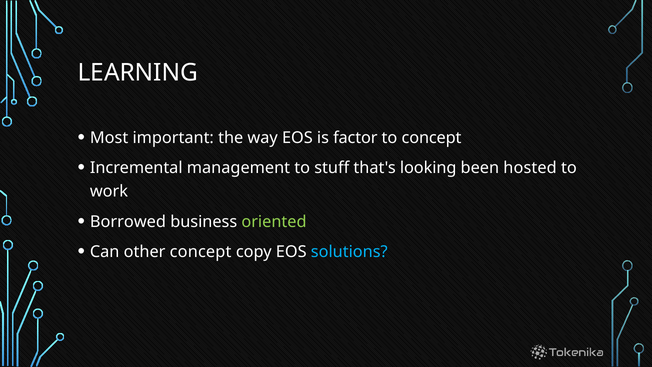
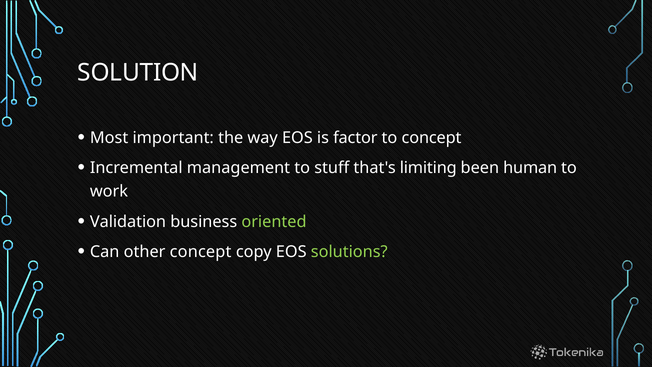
LEARNING: LEARNING -> SOLUTION
looking: looking -> limiting
hosted: hosted -> human
Borrowed: Borrowed -> Validation
solutions colour: light blue -> light green
